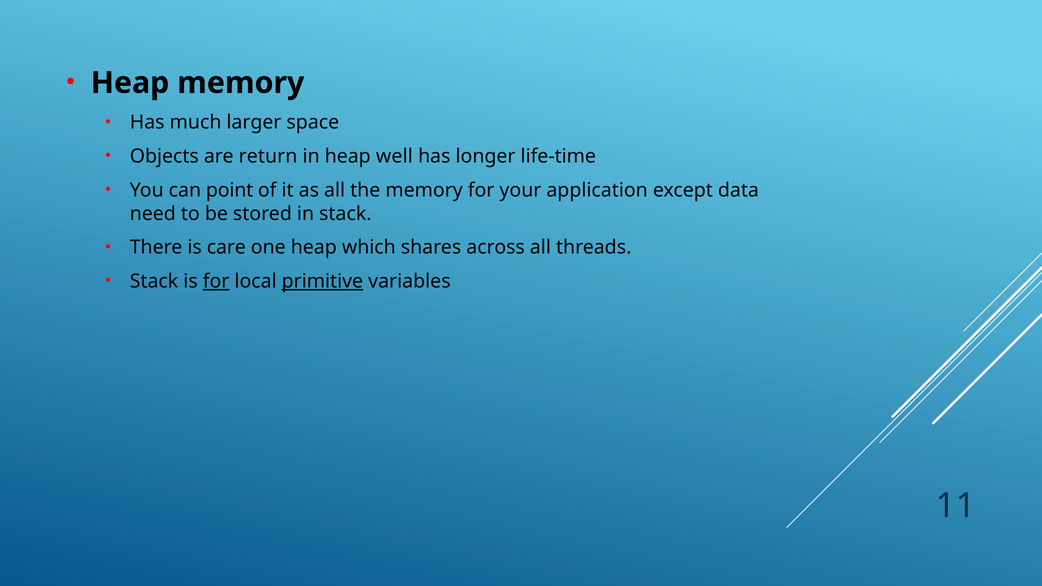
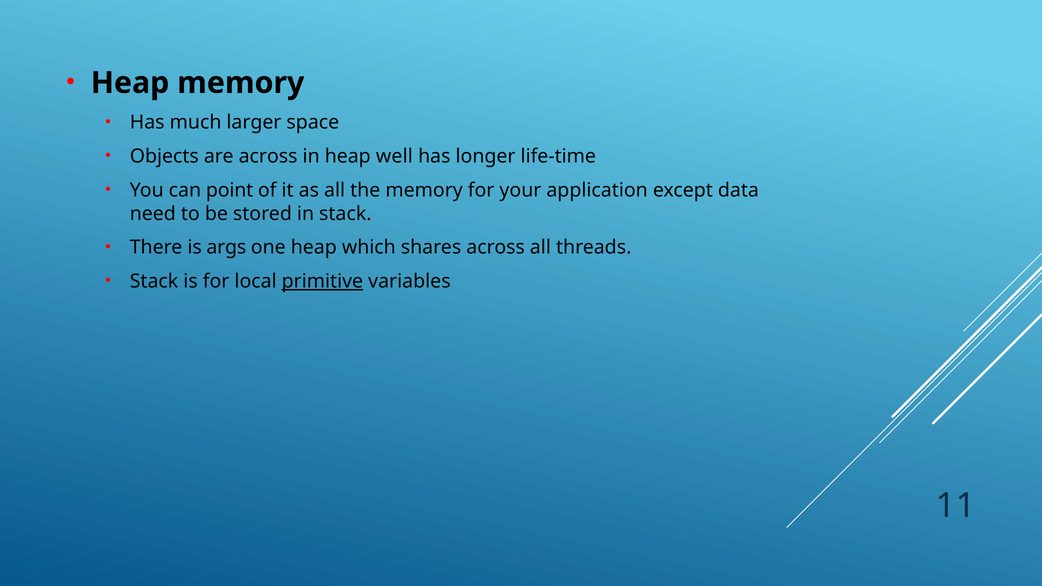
are return: return -> across
care: care -> args
for at (216, 281) underline: present -> none
